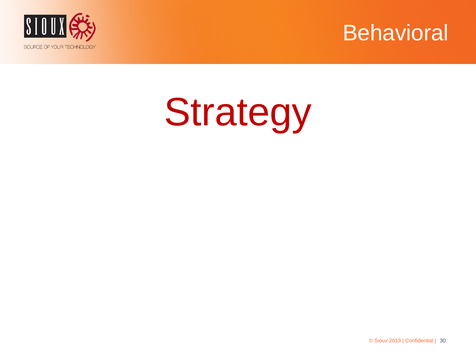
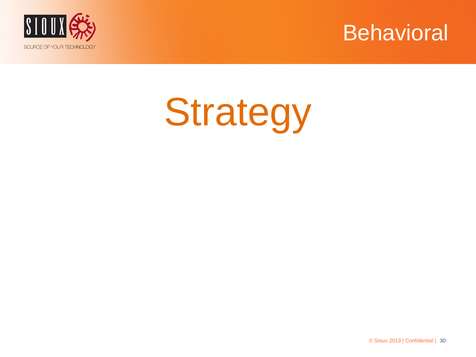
Strategy colour: red -> orange
